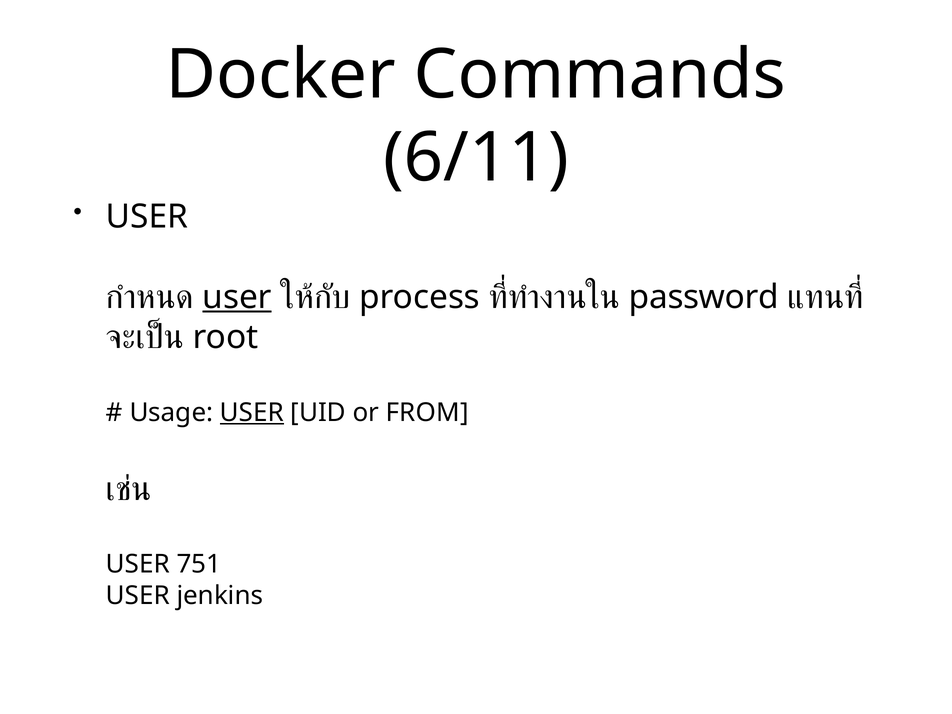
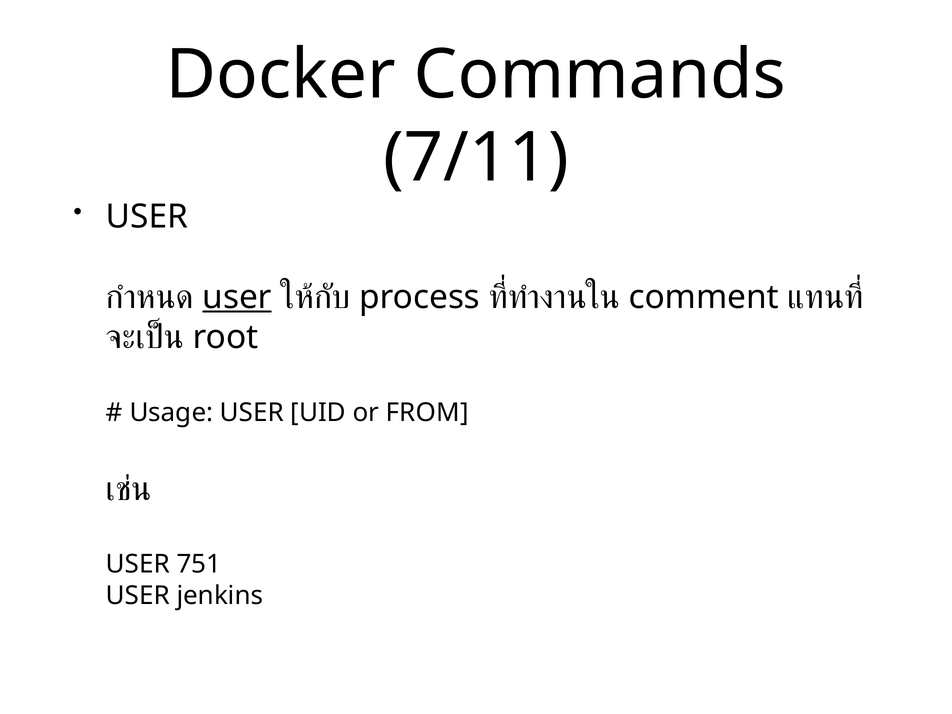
6/11: 6/11 -> 7/11
password: password -> comment
USER at (252, 413) underline: present -> none
